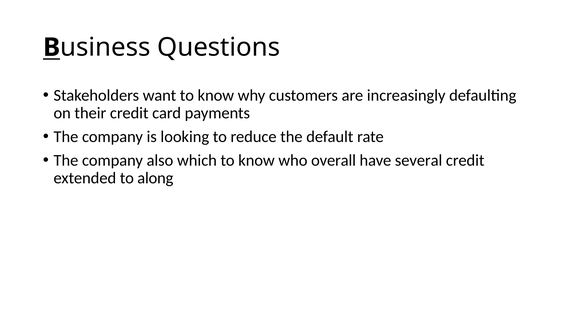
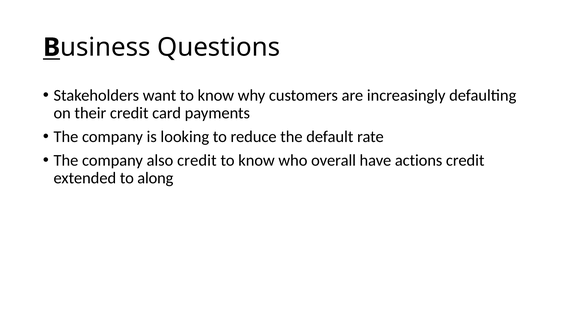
also which: which -> credit
several: several -> actions
